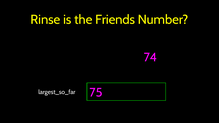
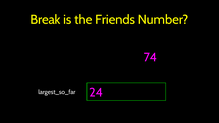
Rinse: Rinse -> Break
75: 75 -> 24
